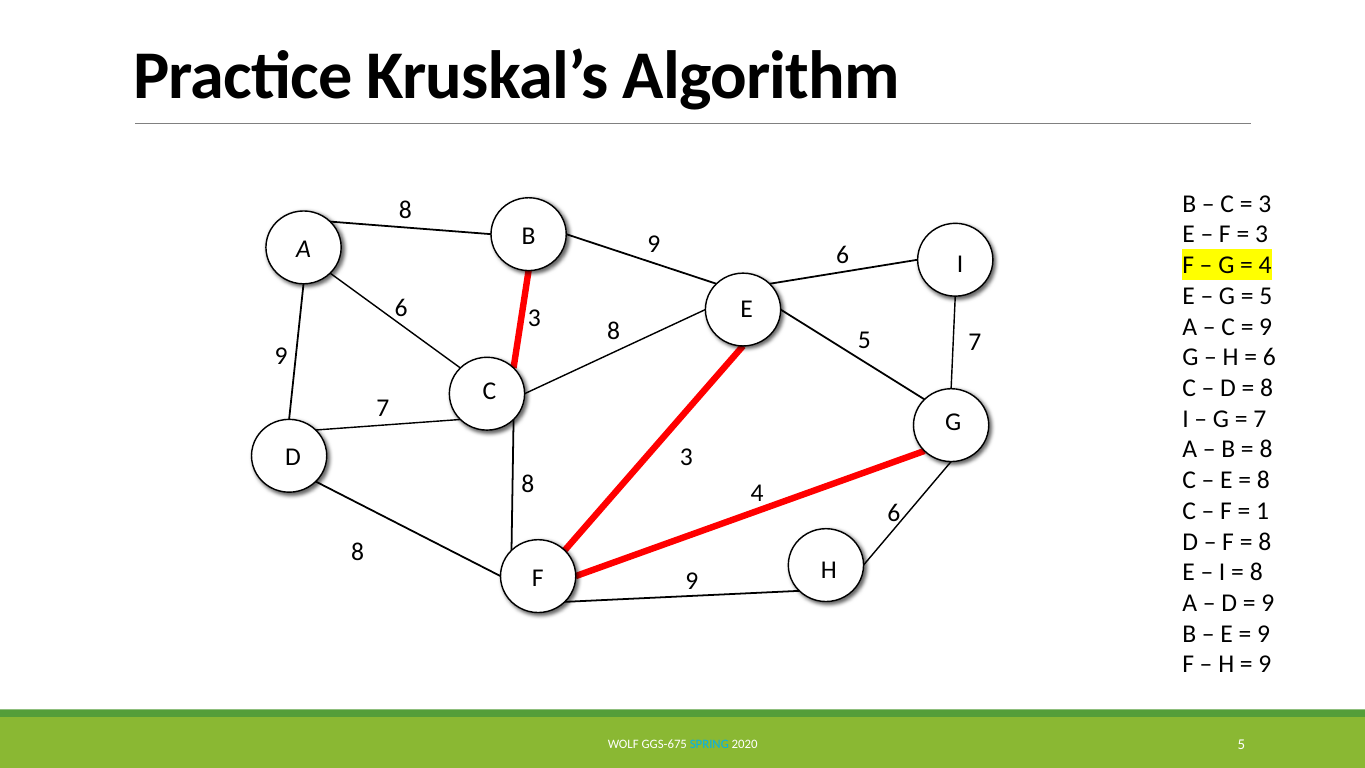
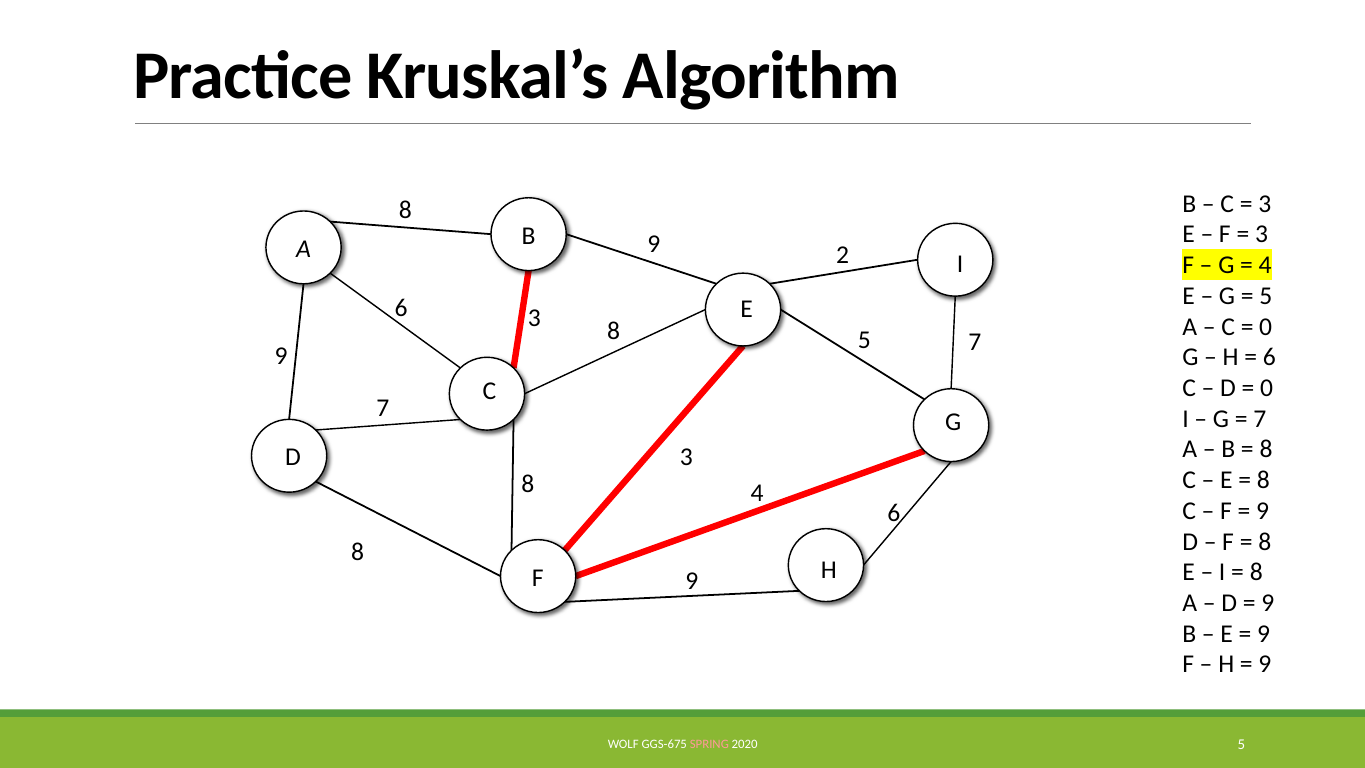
6 at (843, 255): 6 -> 2
9 at (1266, 326): 9 -> 0
8 at (1267, 388): 8 -> 0
1 at (1263, 511): 1 -> 9
SPRING colour: light blue -> pink
